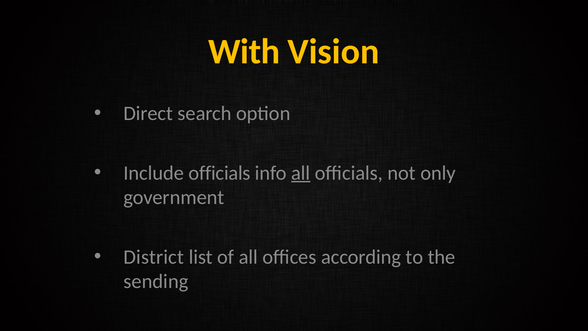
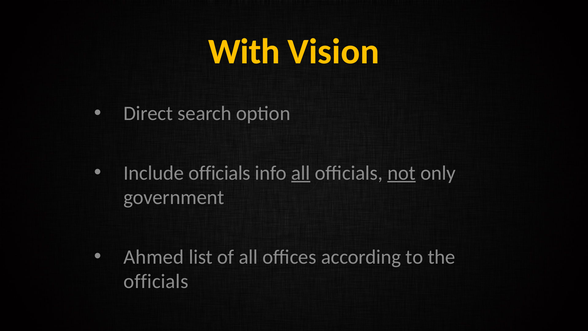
not underline: none -> present
District: District -> Ahmed
sending at (156, 281): sending -> officials
